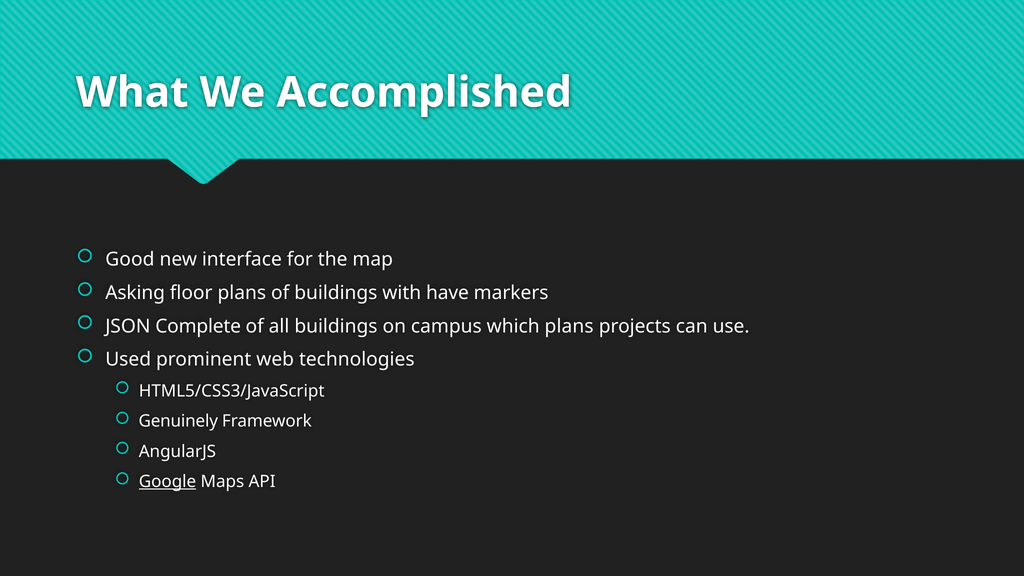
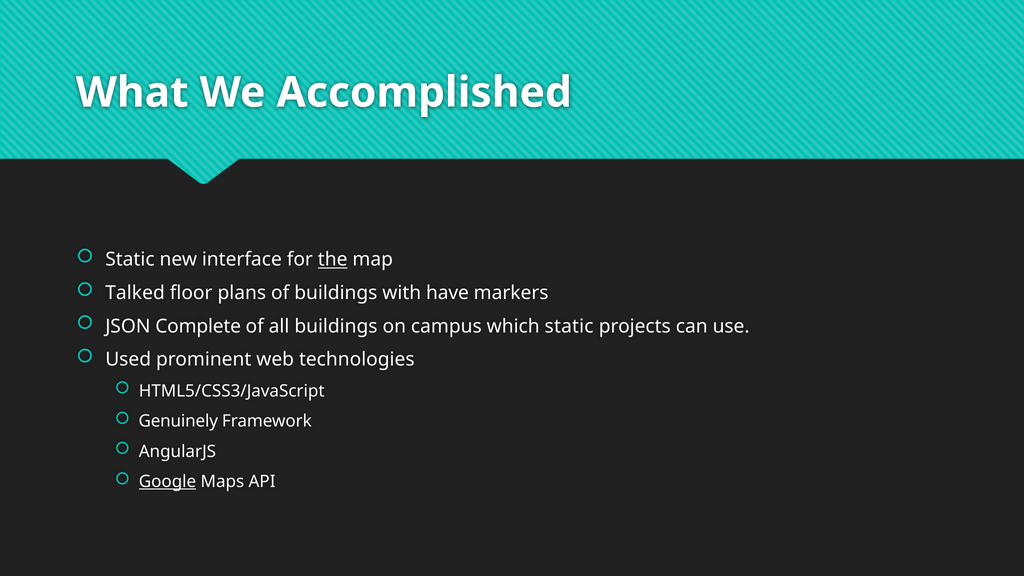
Good at (130, 260): Good -> Static
the underline: none -> present
Asking: Asking -> Talked
which plans: plans -> static
